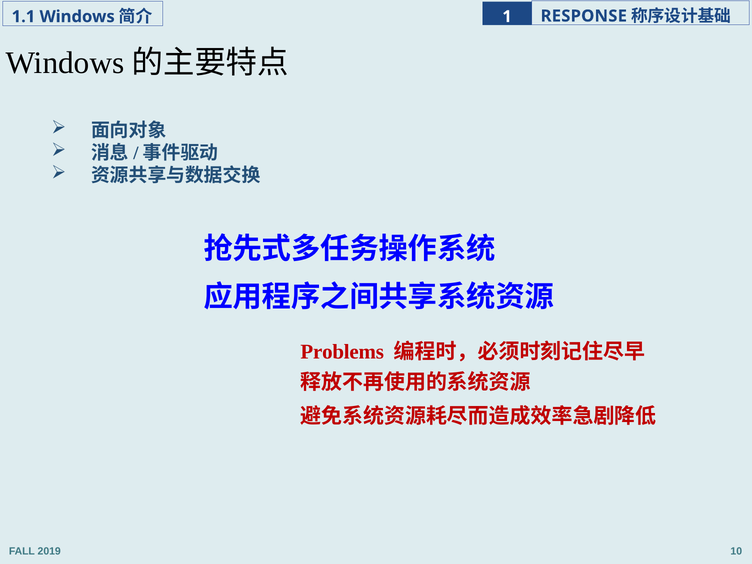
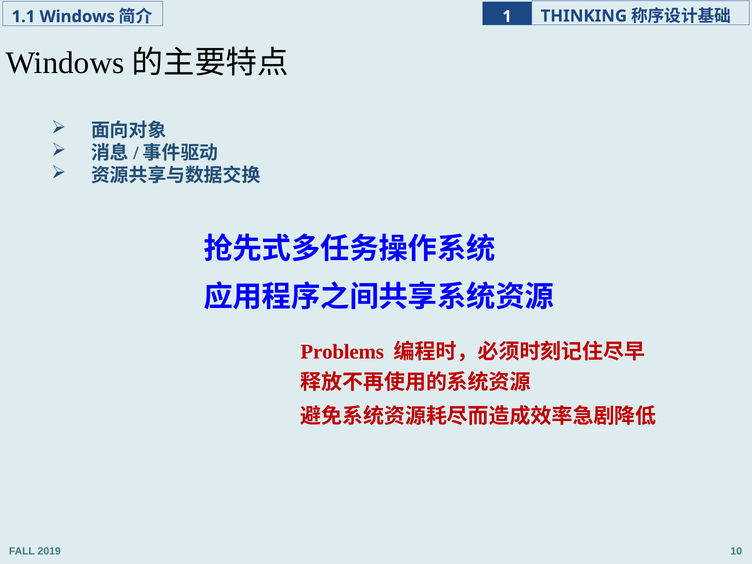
RESPONSE: RESPONSE -> THINKING
